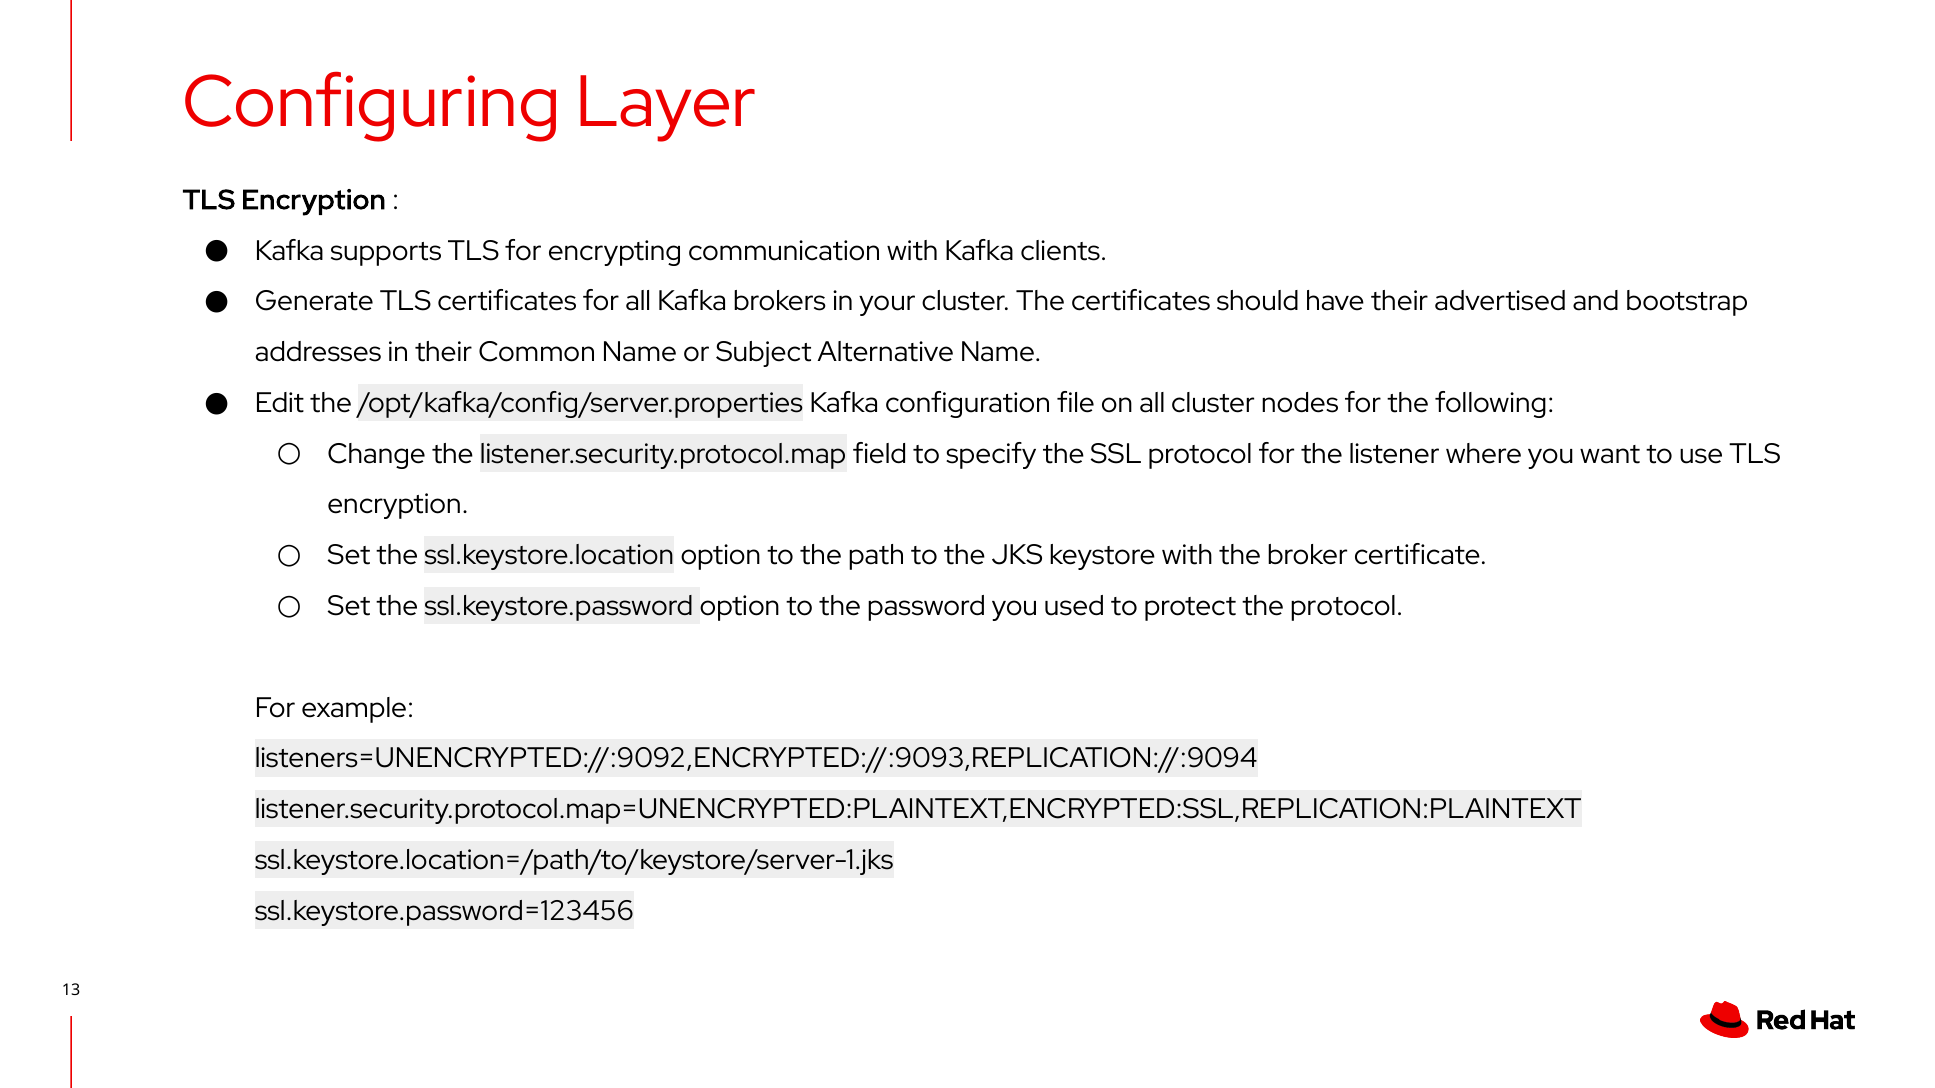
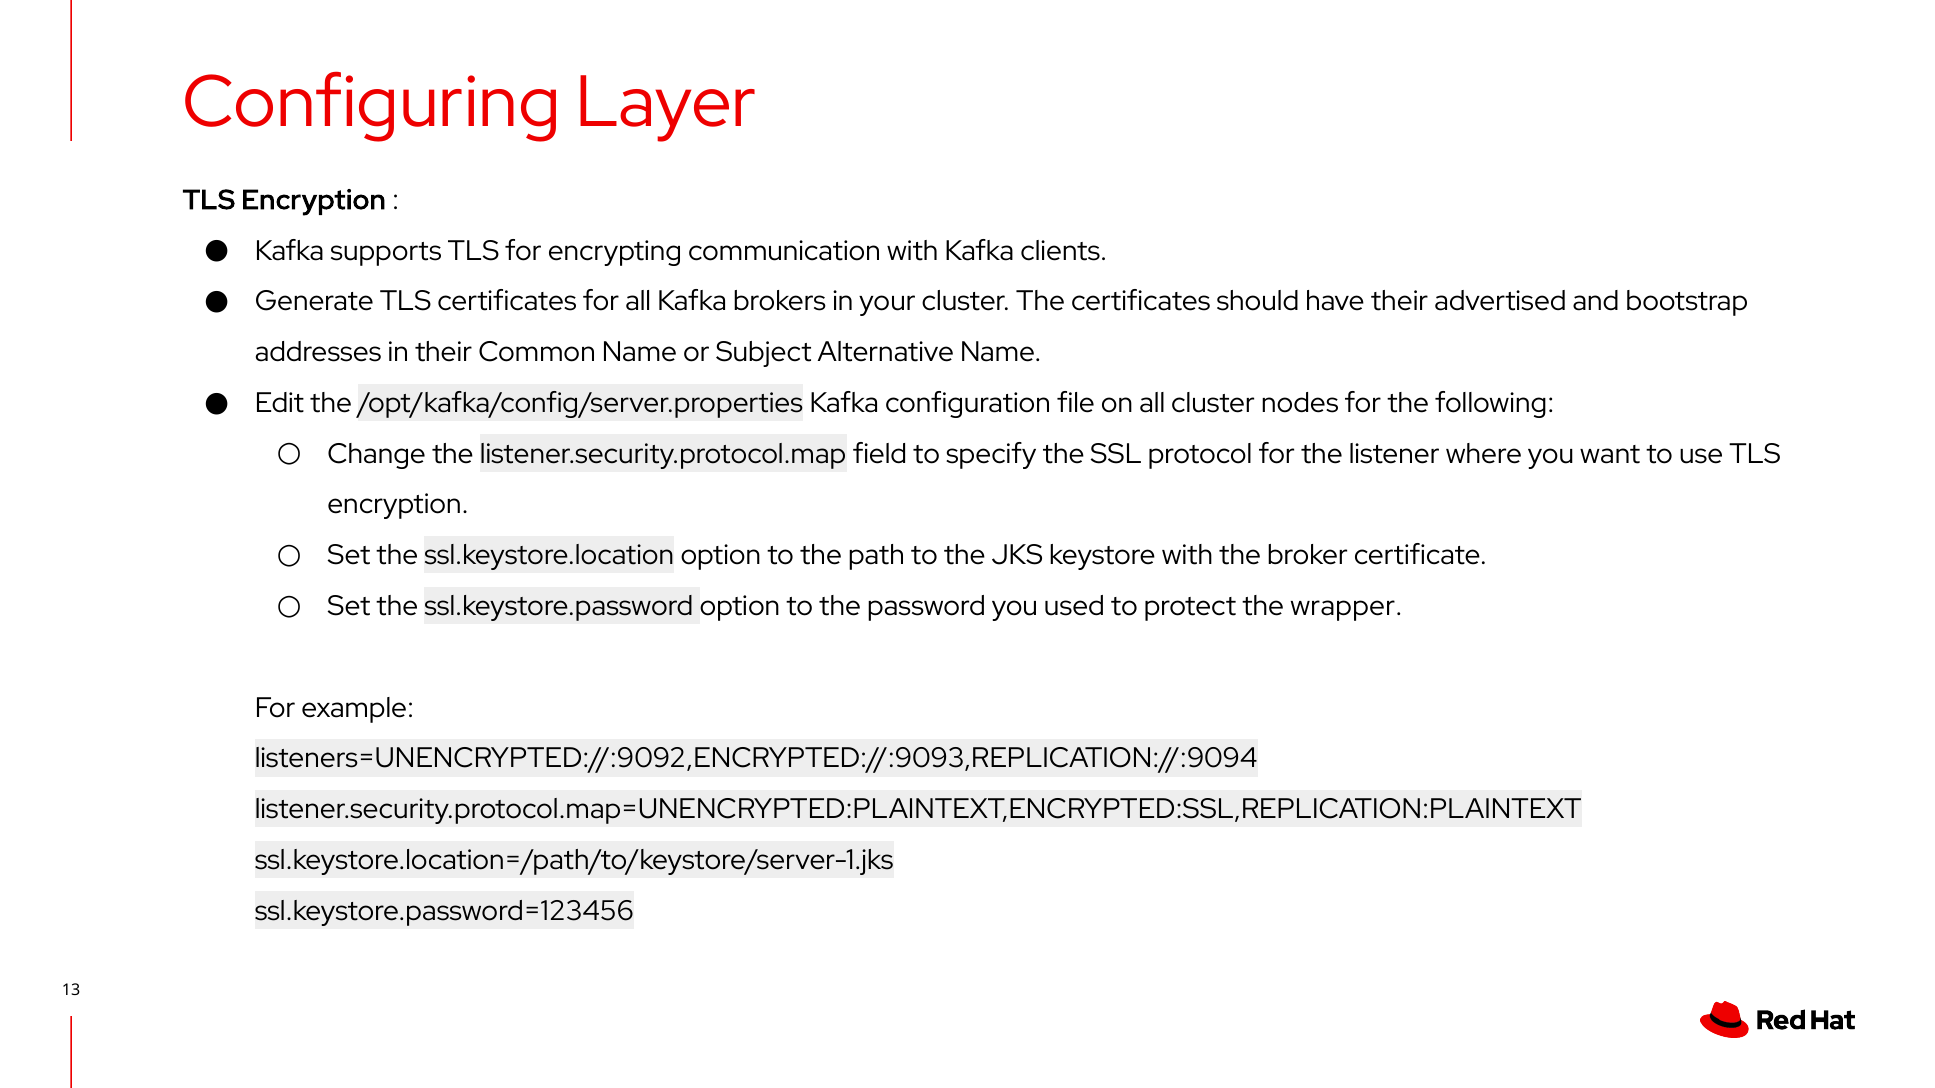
the protocol: protocol -> wrapper
